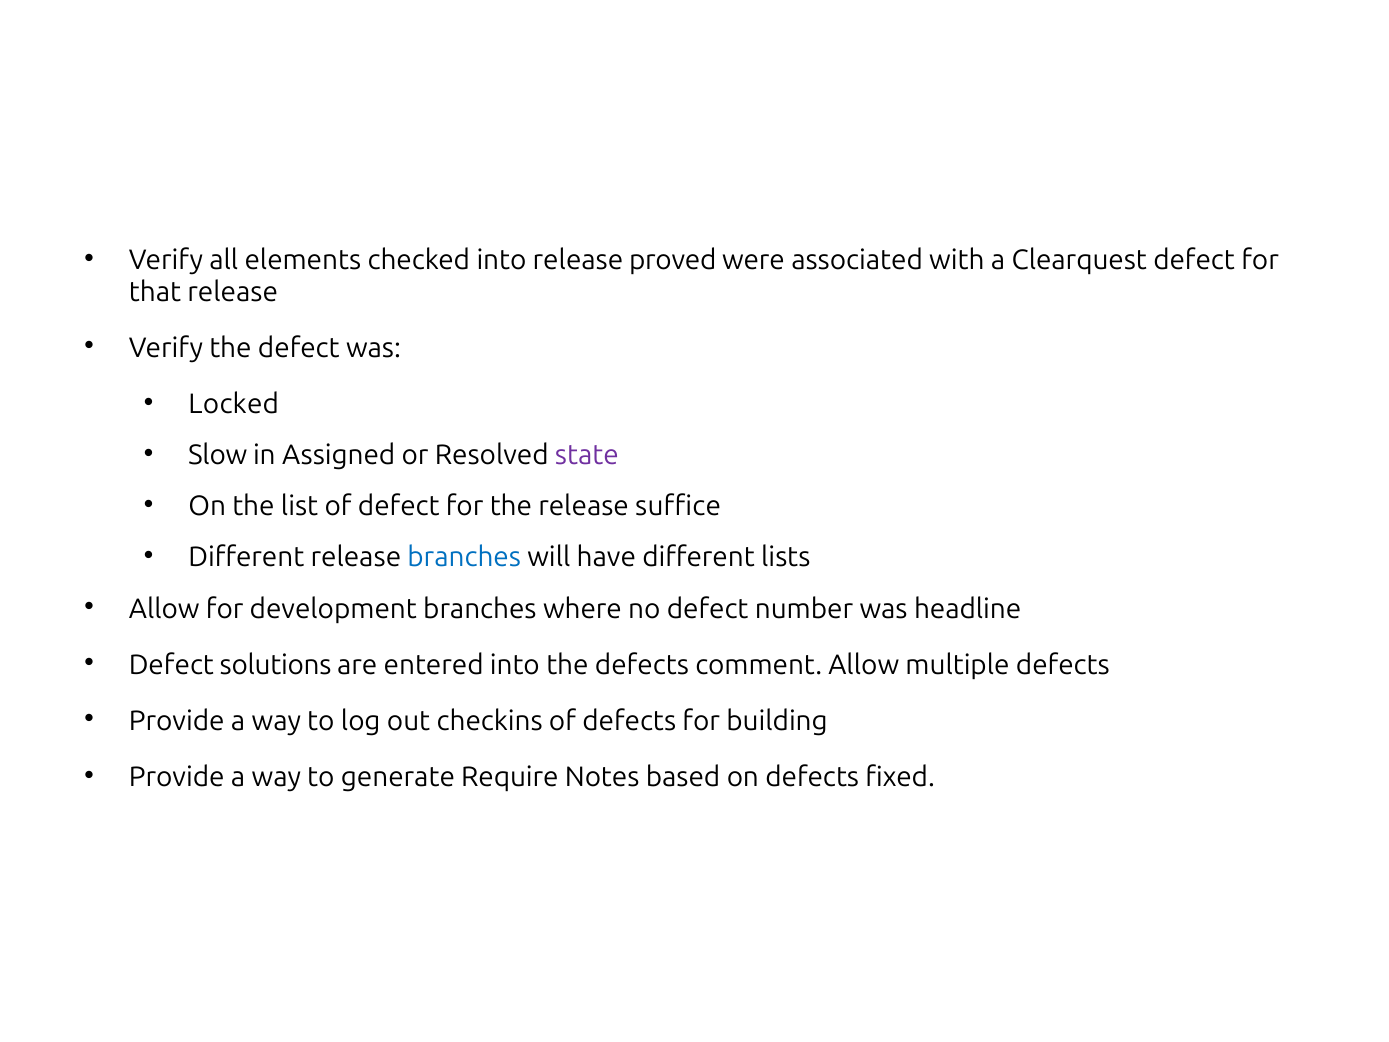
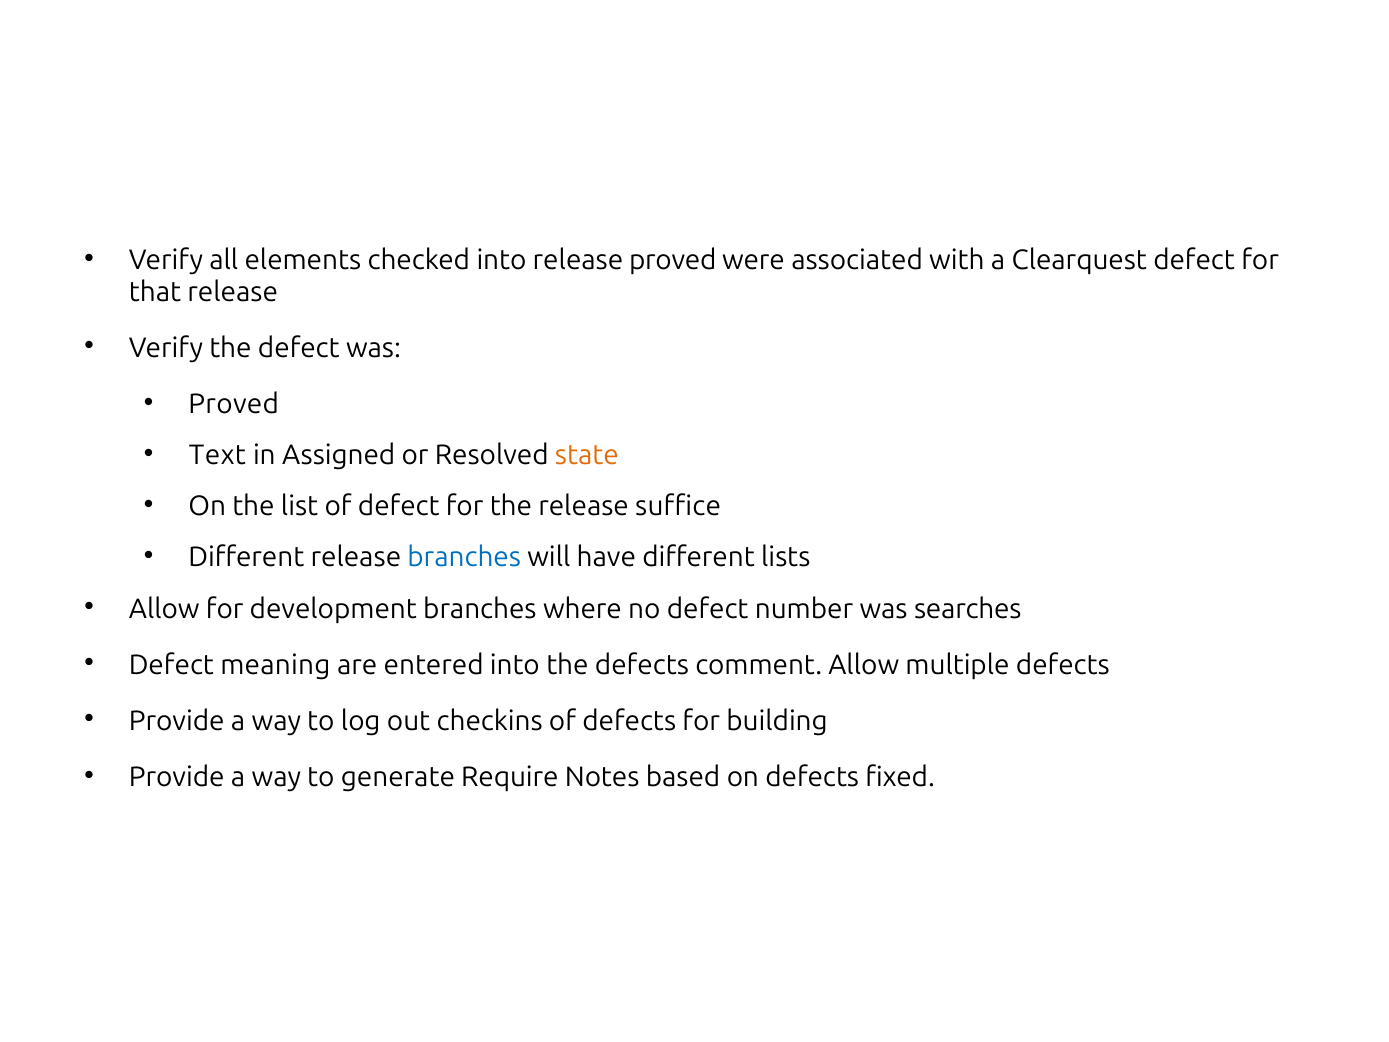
Locked at (234, 404): Locked -> Proved
Slow: Slow -> Text
state colour: purple -> orange
headline: headline -> searches
solutions: solutions -> meaning
